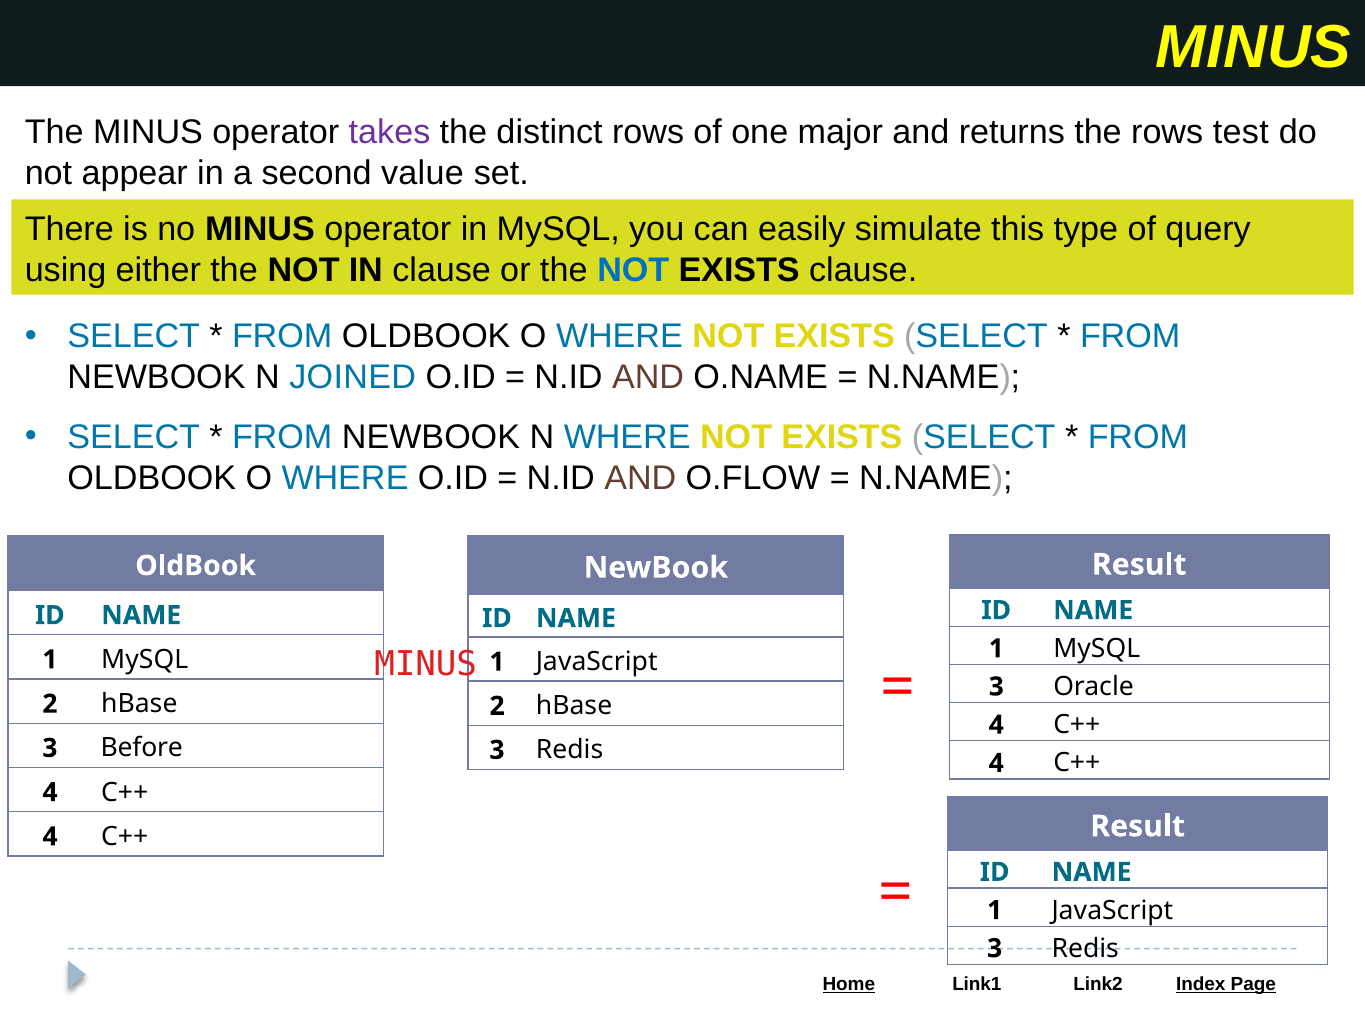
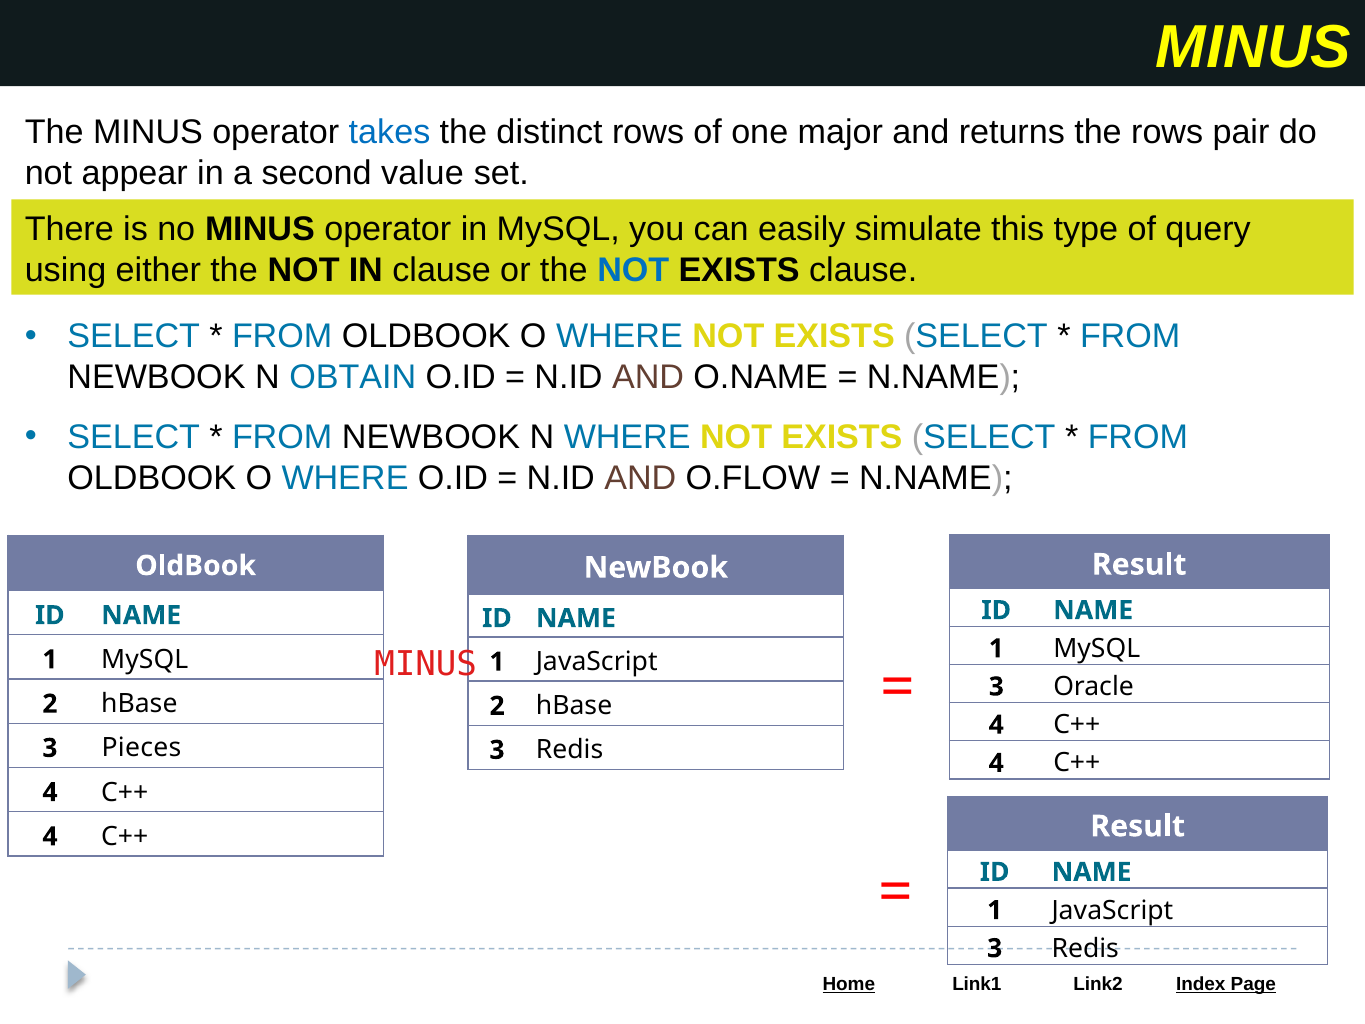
takes colour: purple -> blue
test: test -> pair
JOINED: JOINED -> OBTAIN
Before: Before -> Pieces
